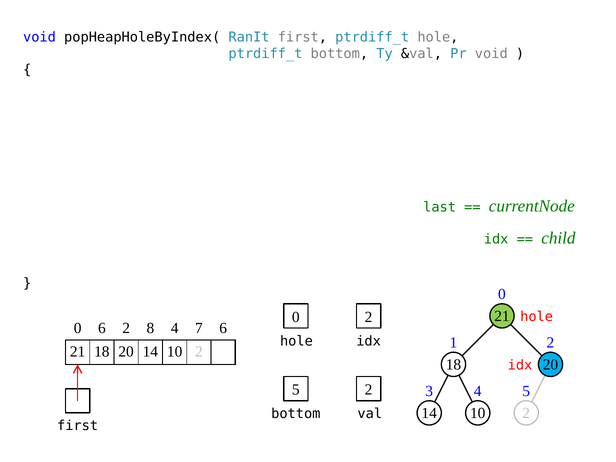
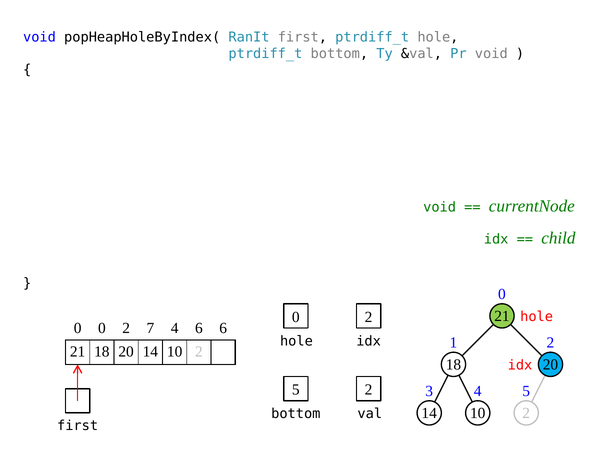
last at (440, 207): last -> void
0 6: 6 -> 0
8: 8 -> 7
4 7: 7 -> 6
